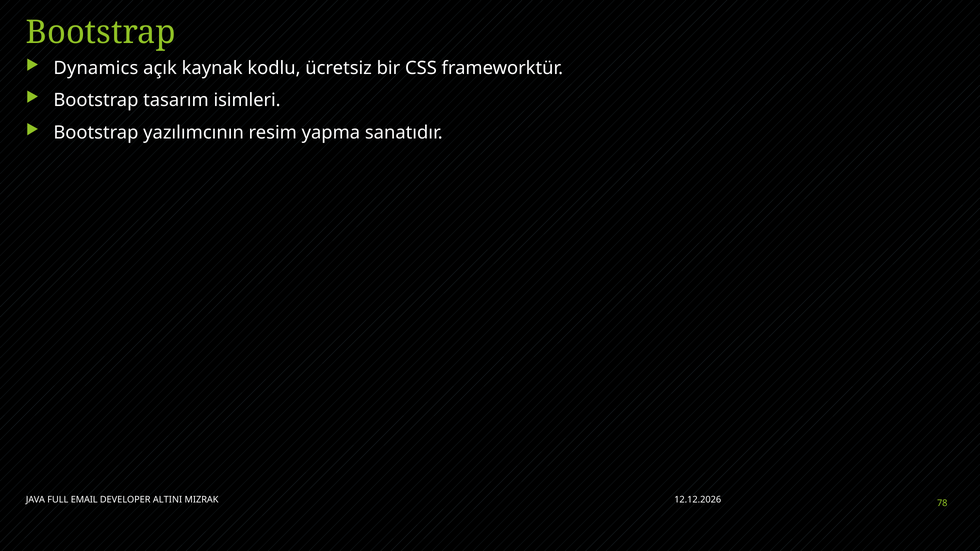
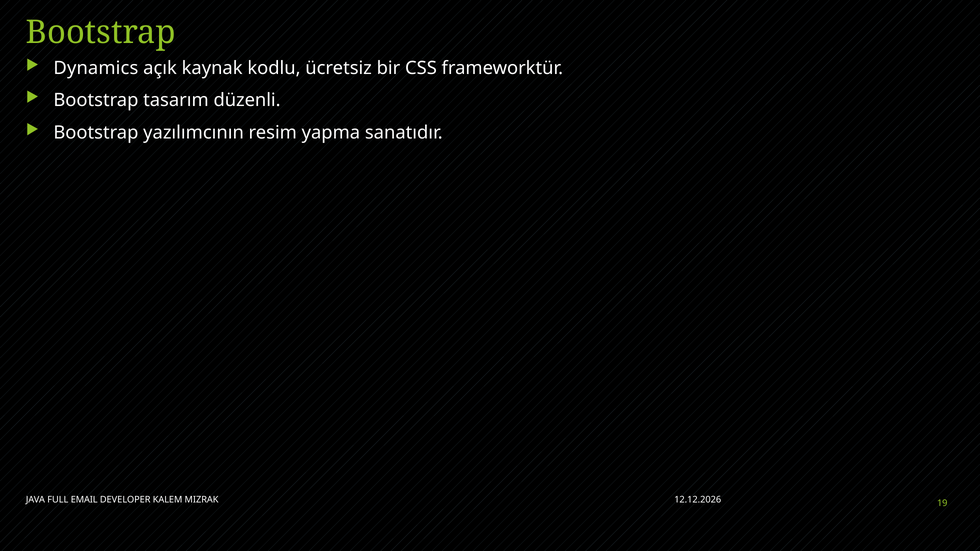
isimleri: isimleri -> düzenli
ALTINI: ALTINI -> KALEM
78: 78 -> 19
